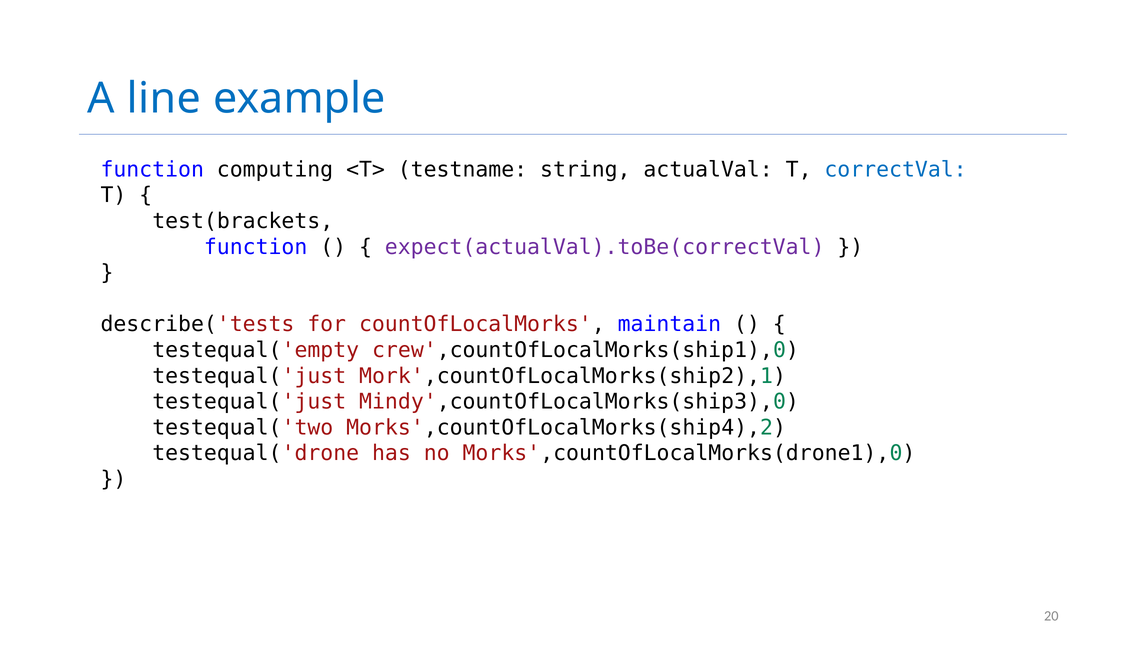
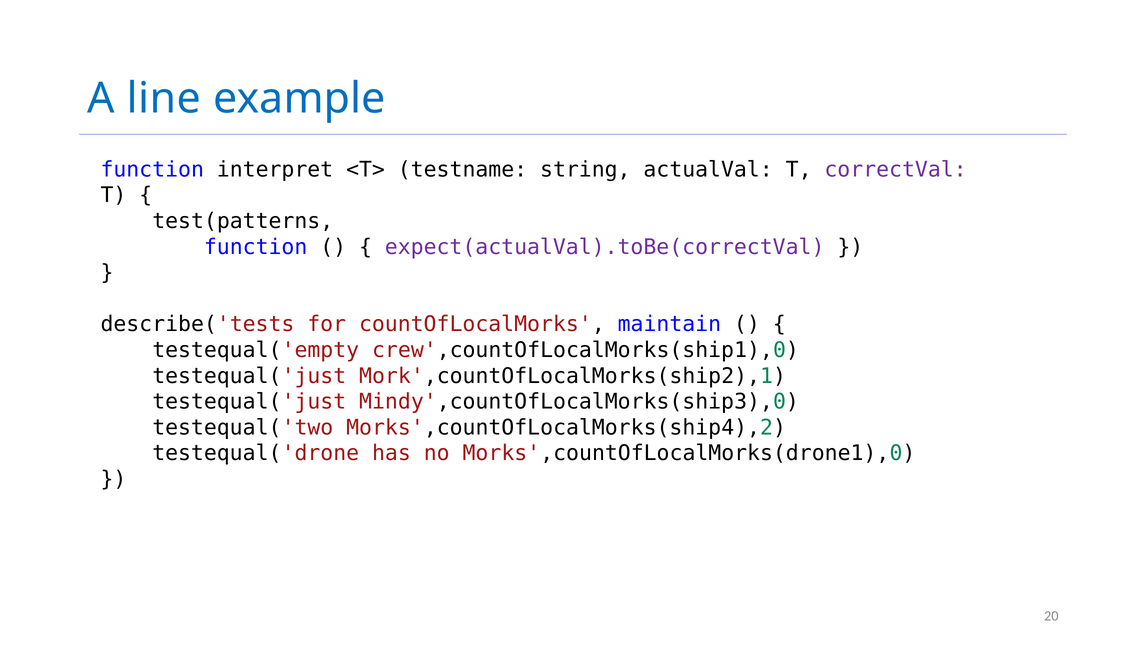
computing: computing -> interpret
correctVal colour: blue -> purple
test(brackets: test(brackets -> test(patterns
